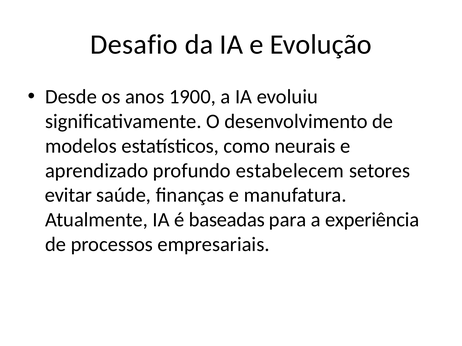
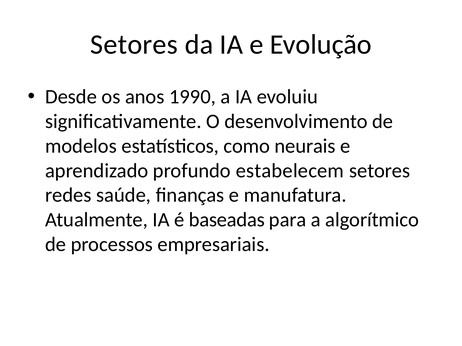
Desafio at (134, 45): Desafio -> Setores
1900: 1900 -> 1990
evitar: evitar -> redes
experiência: experiência -> algorítmico
